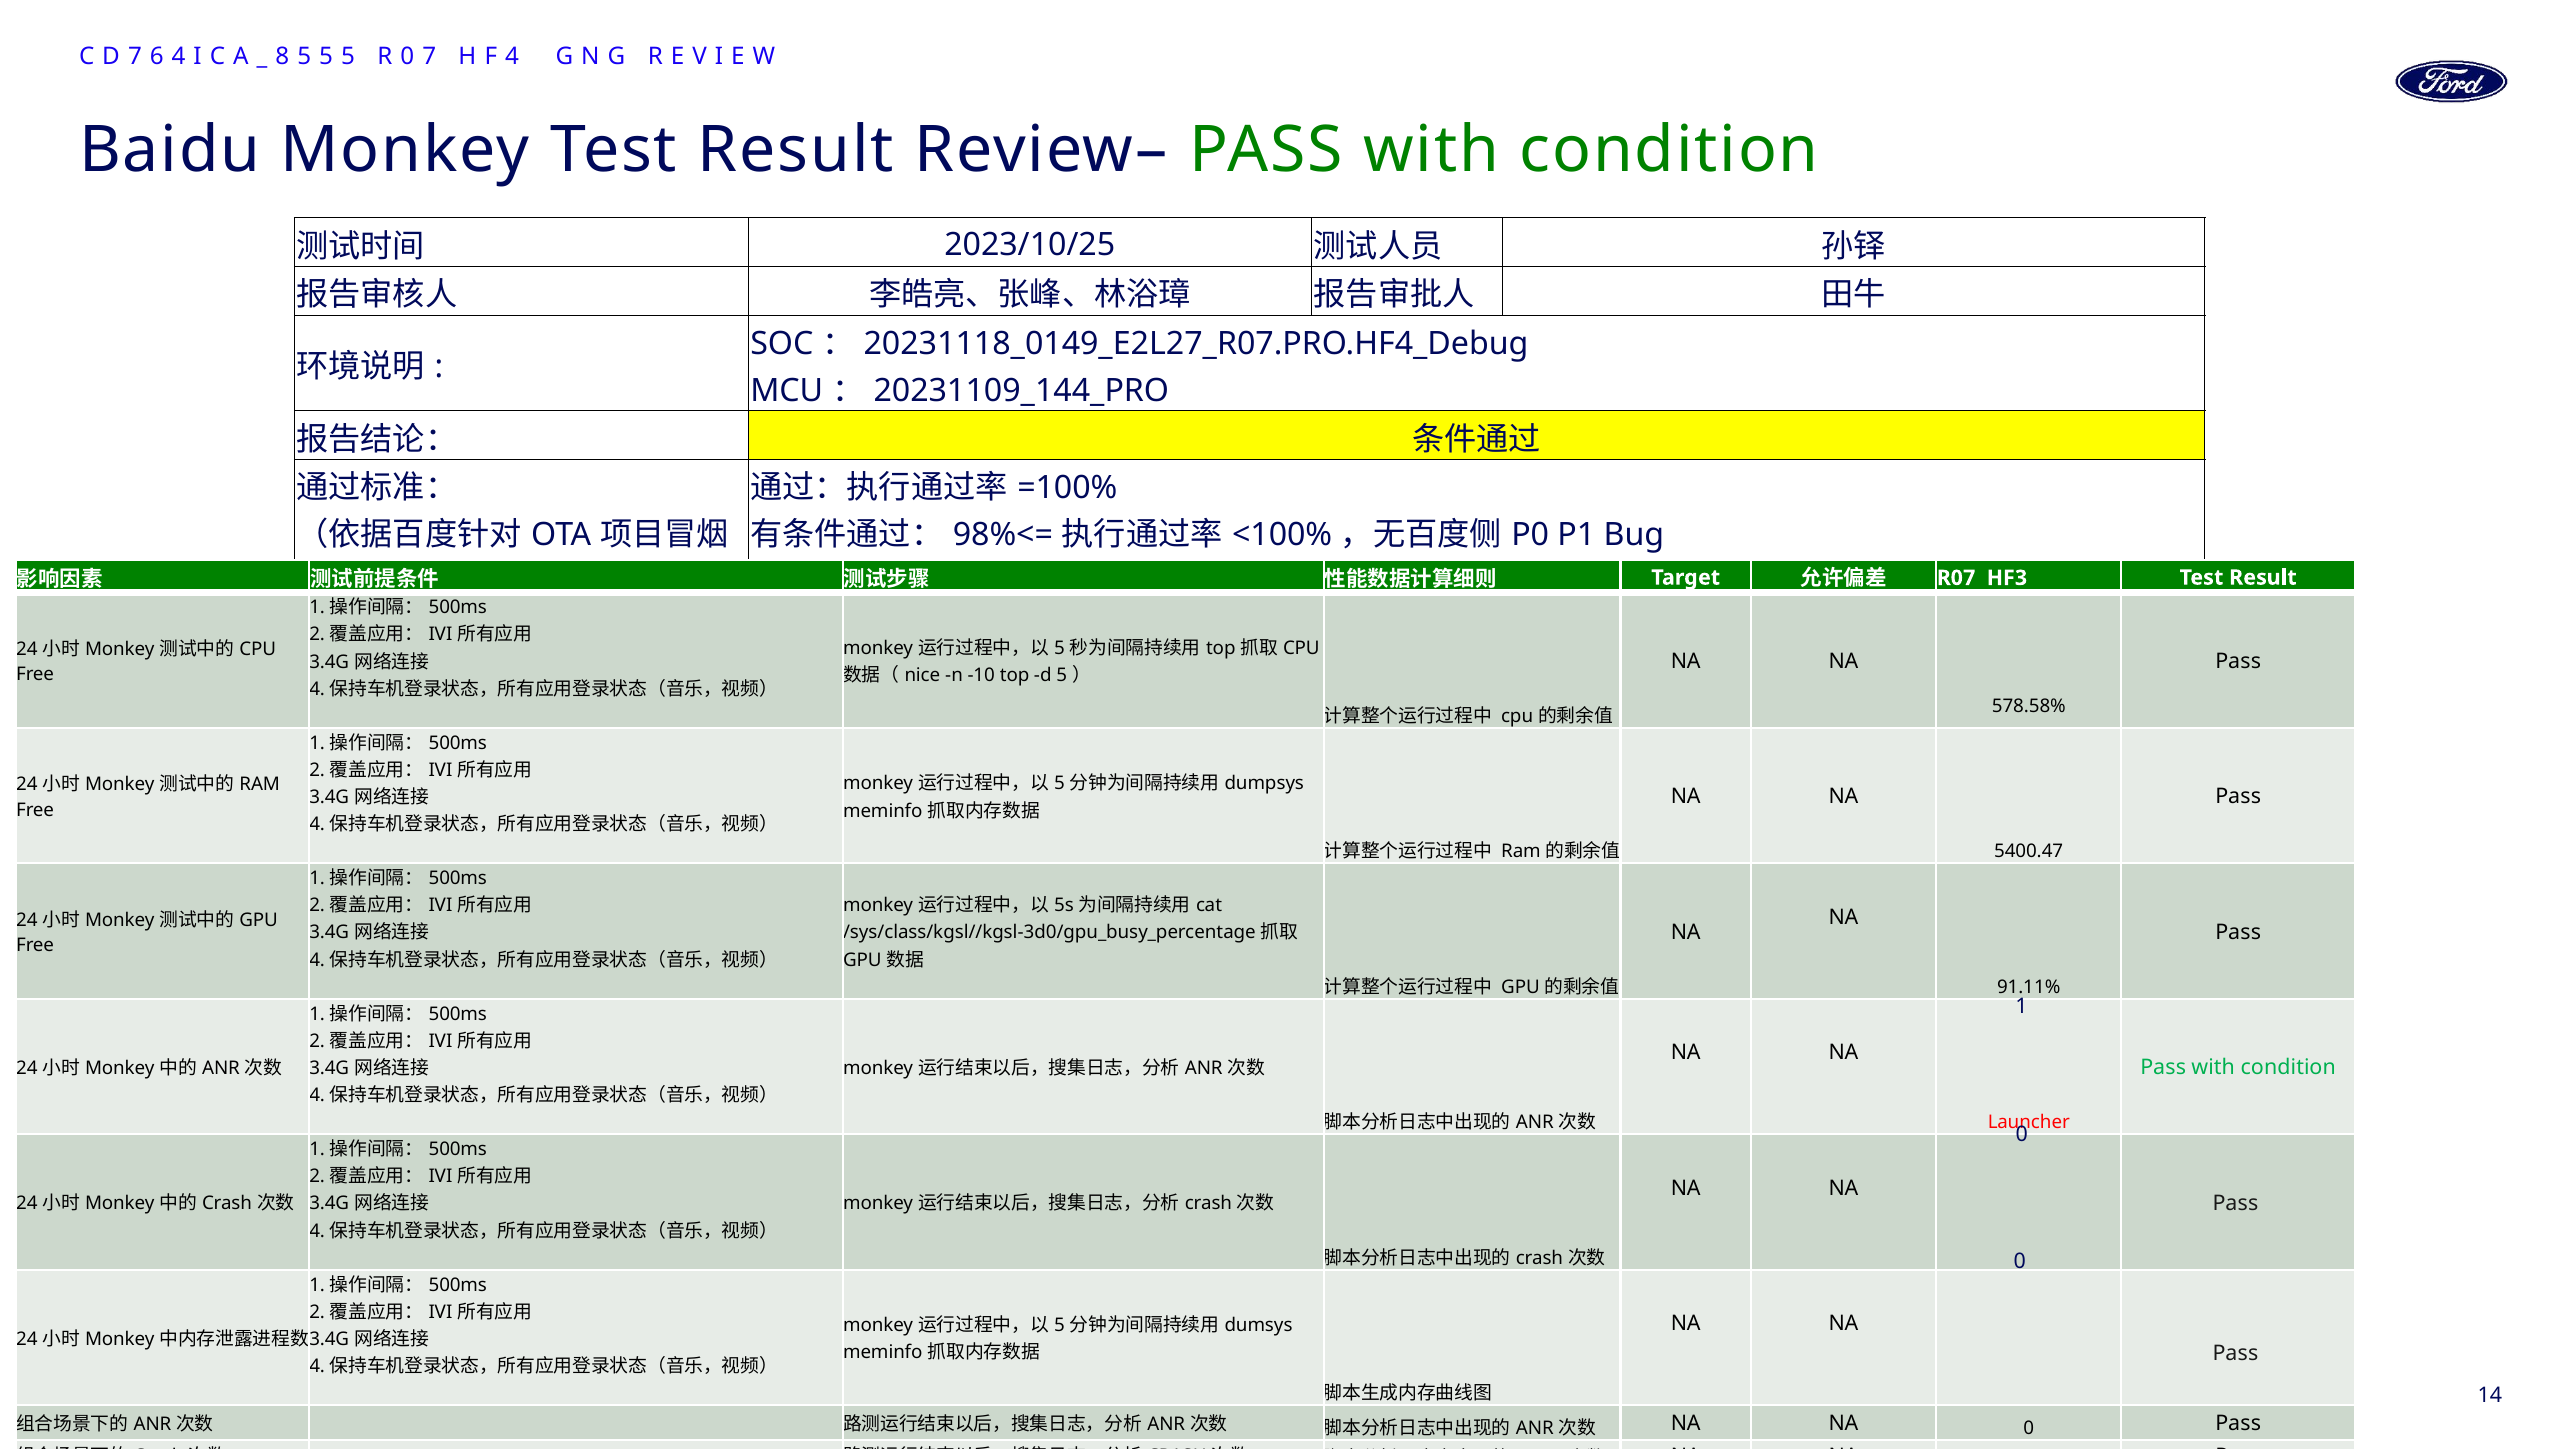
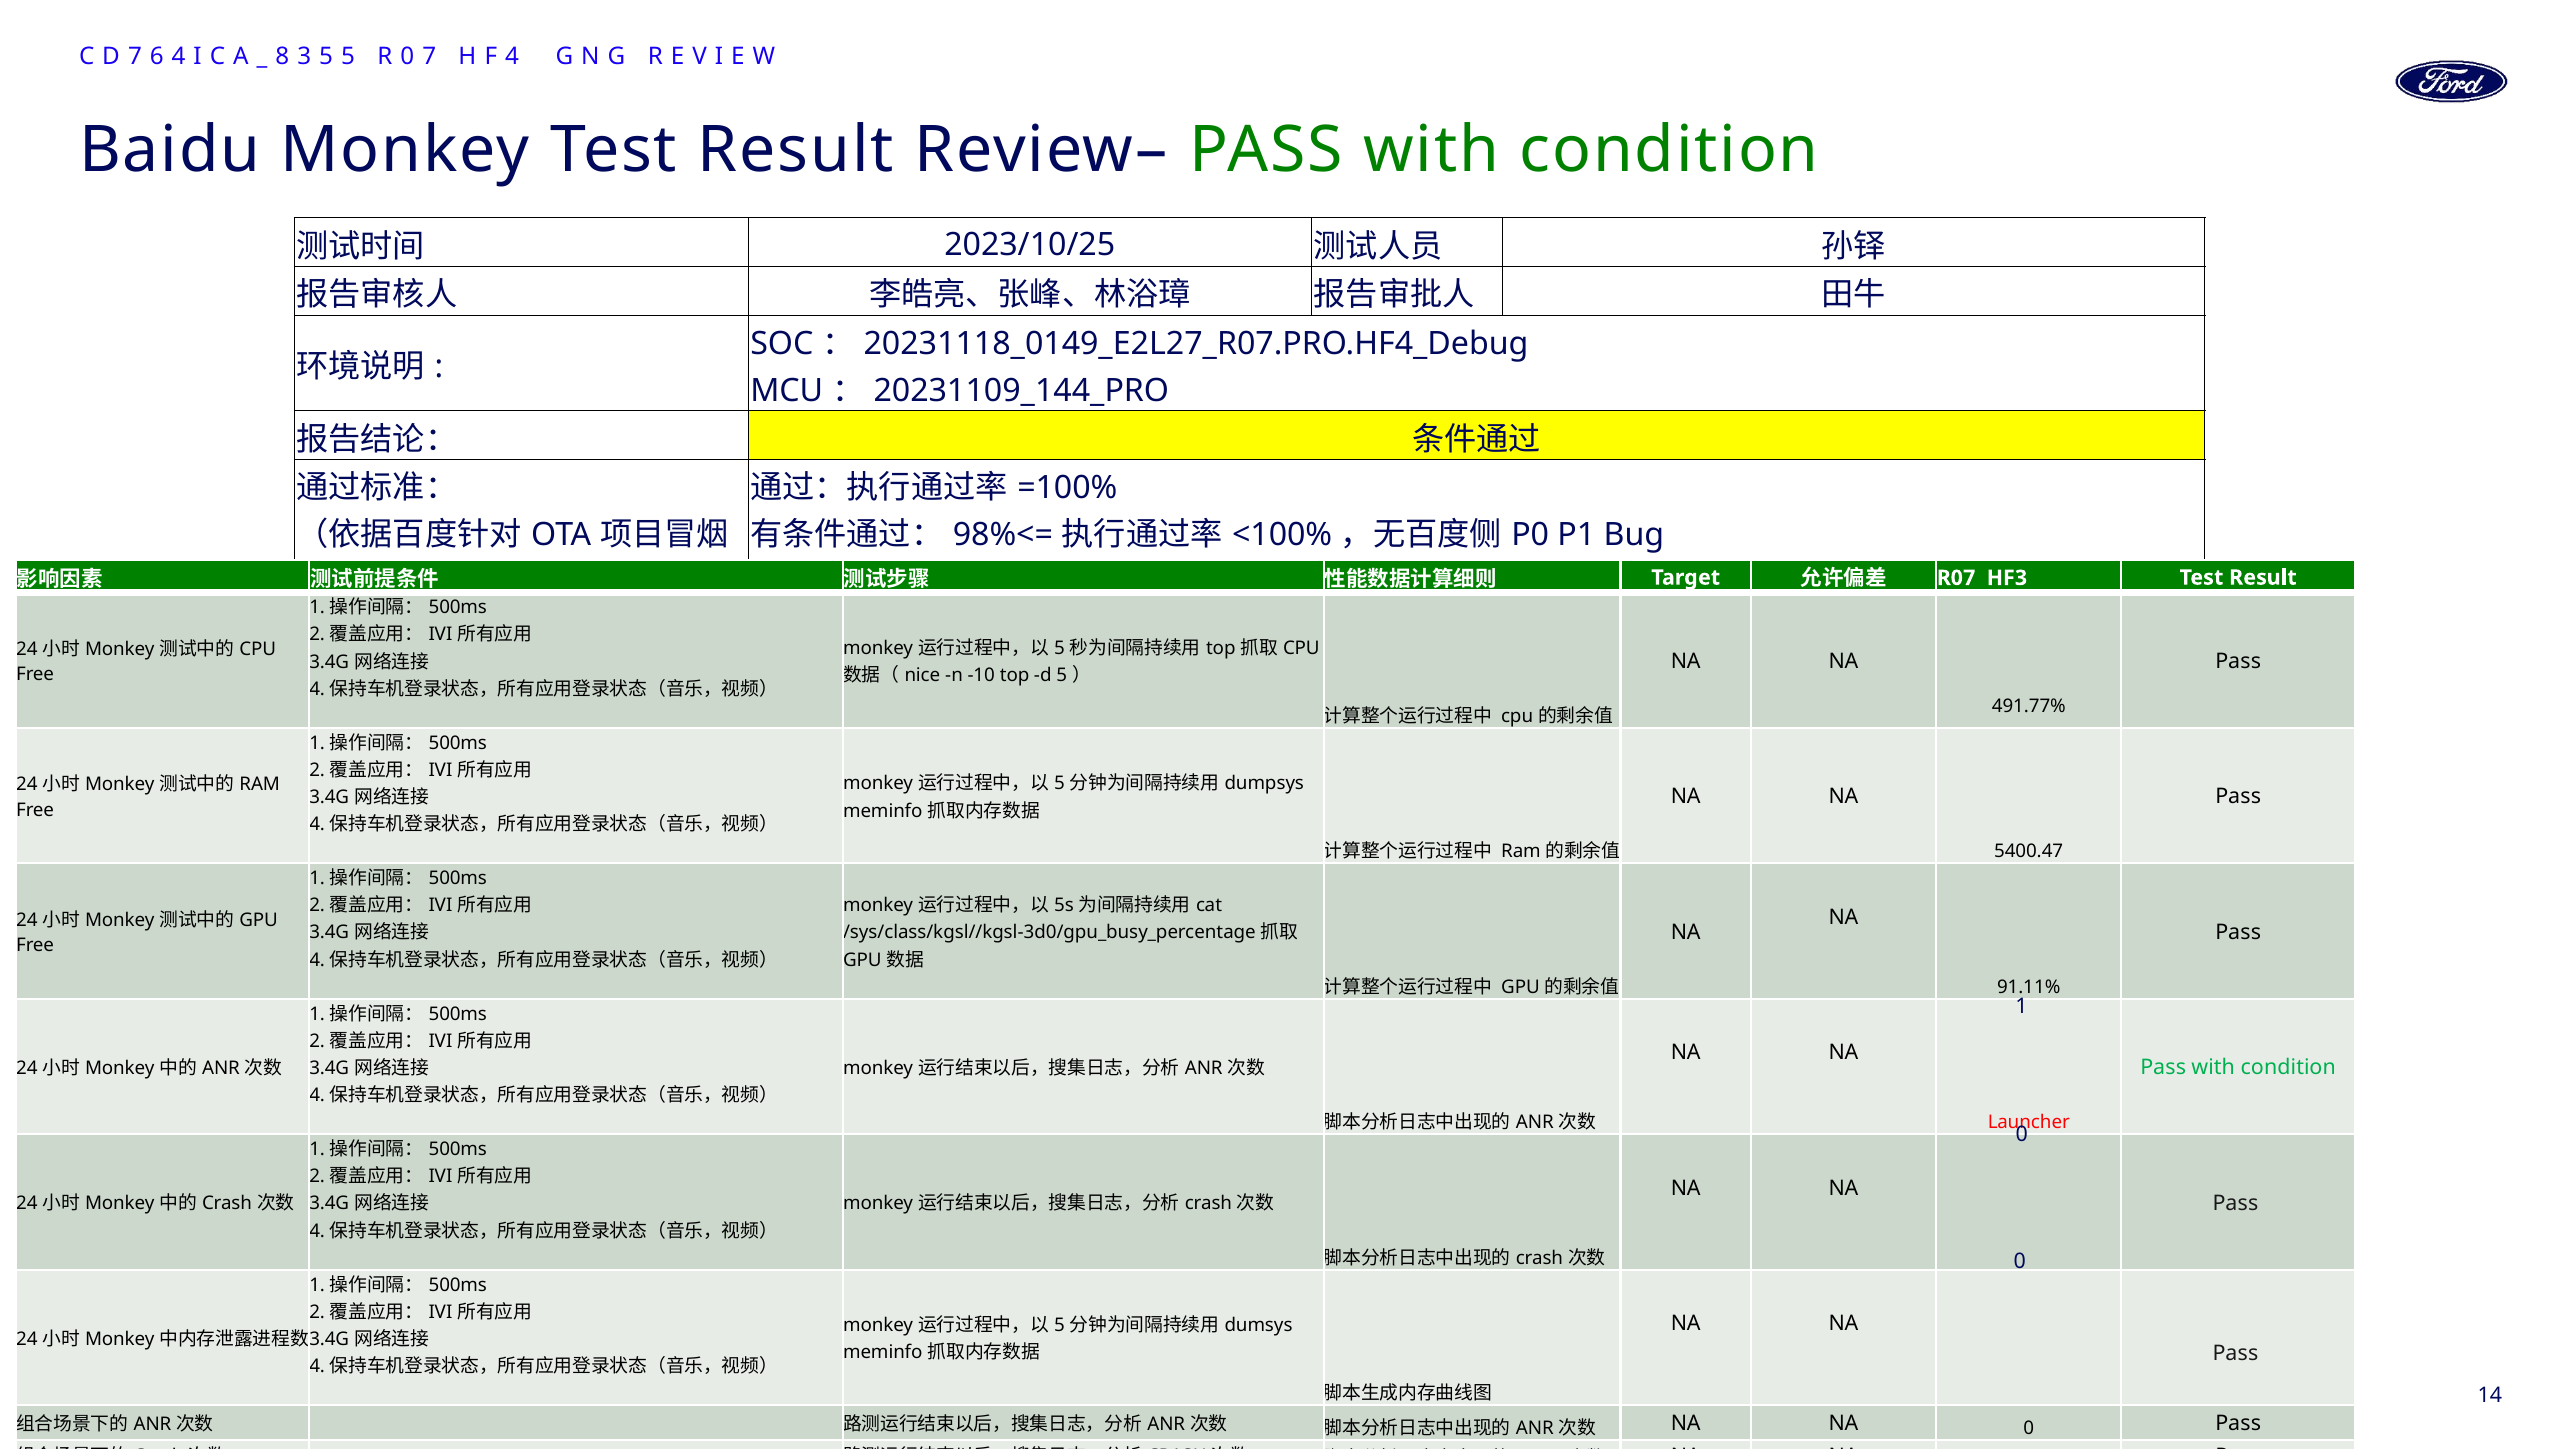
5 at (304, 57): 5 -> 3
578.58%: 578.58% -> 491.77%
